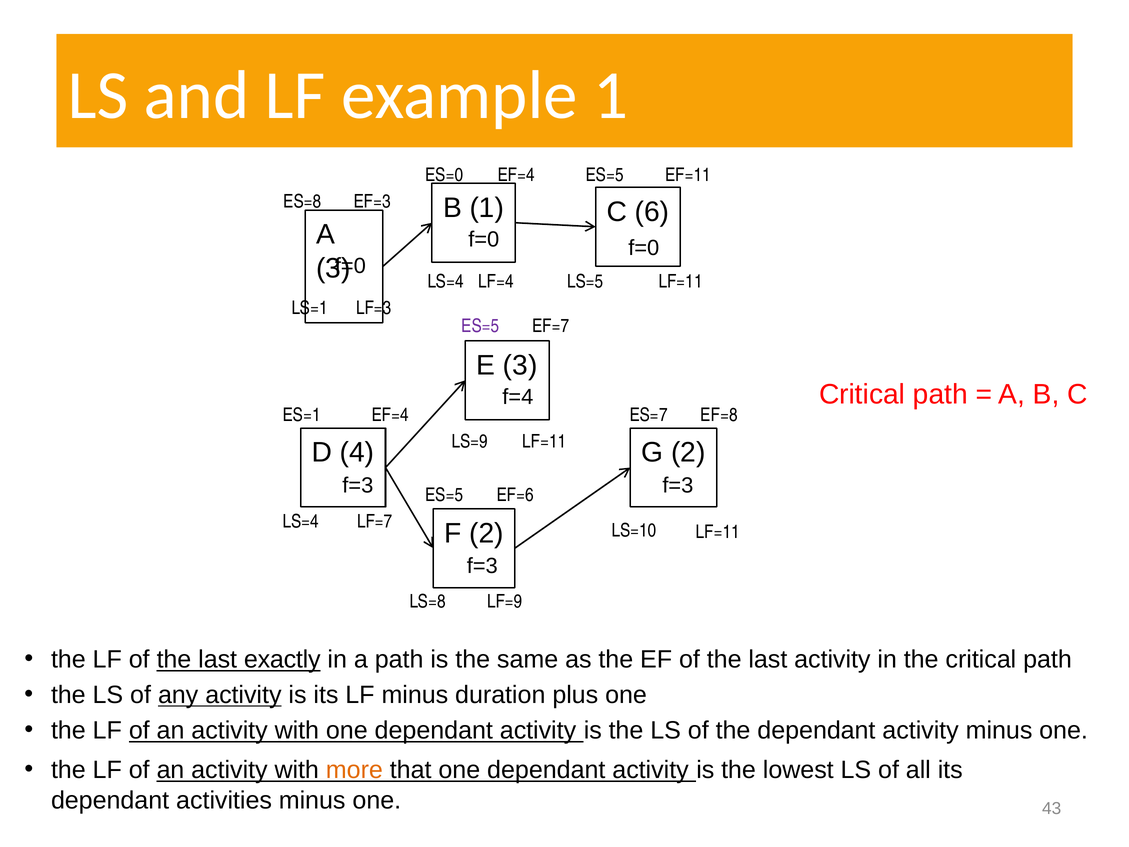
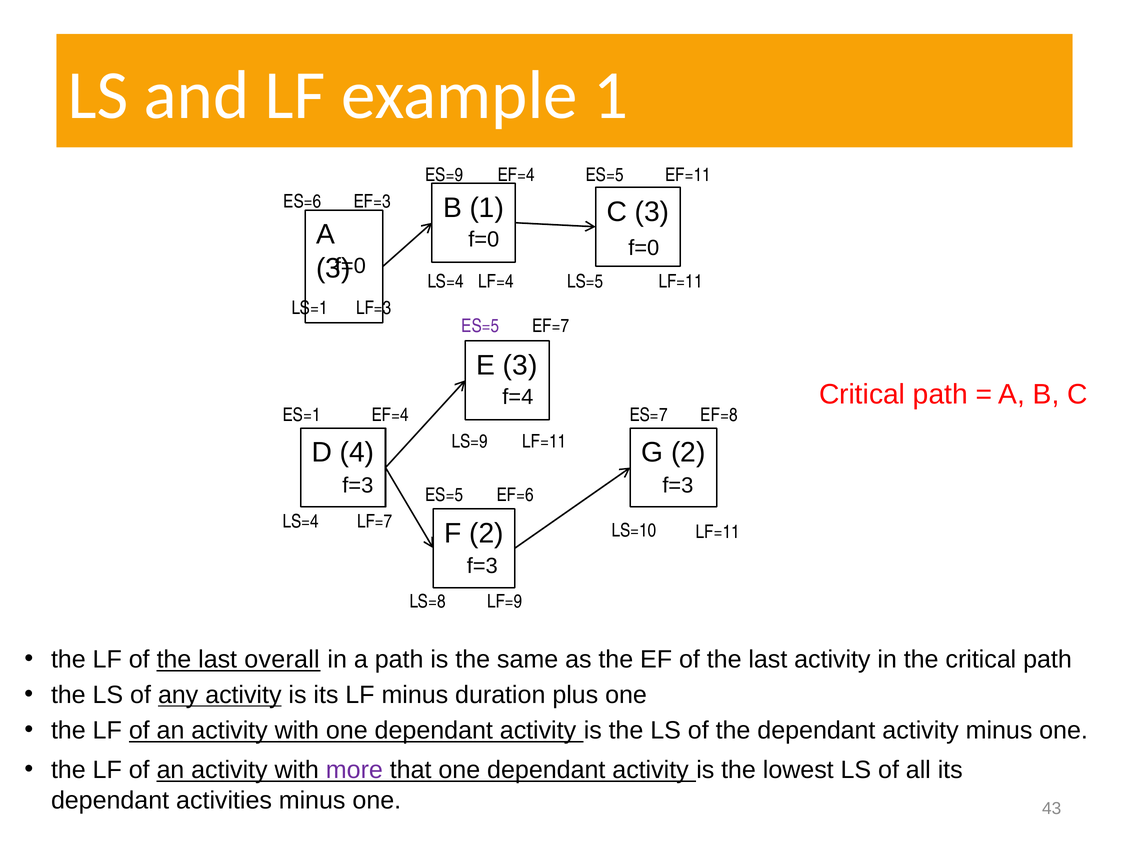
ES=0: ES=0 -> ES=9
ES=8: ES=8 -> ES=6
C 6: 6 -> 3
exactly: exactly -> overall
more colour: orange -> purple
